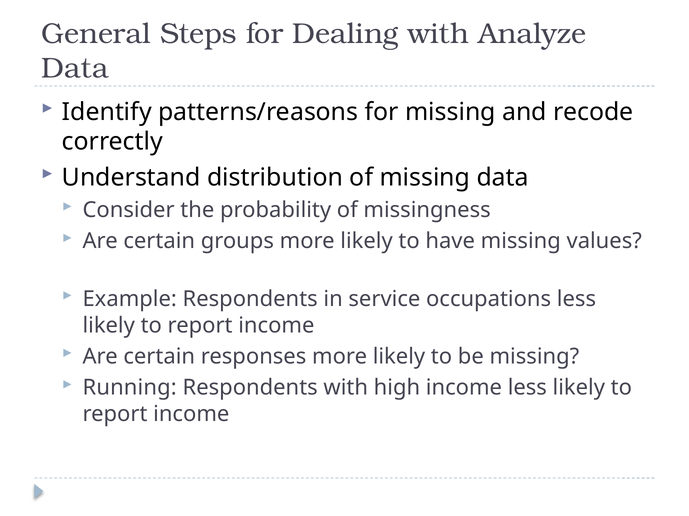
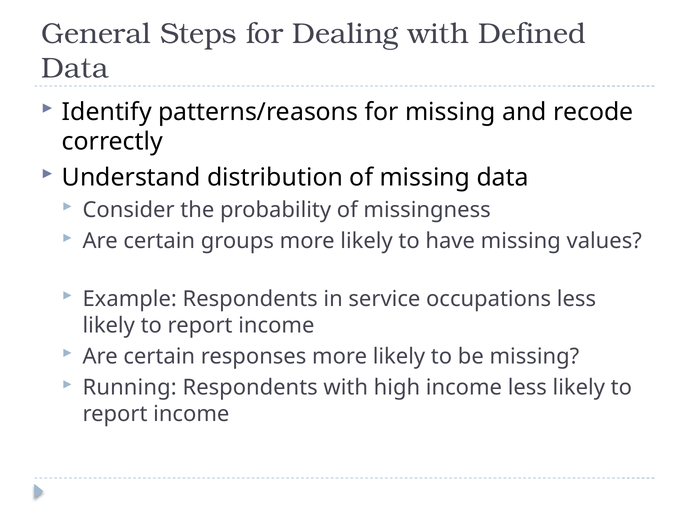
Analyze: Analyze -> Defined
